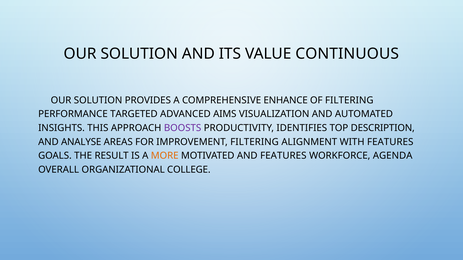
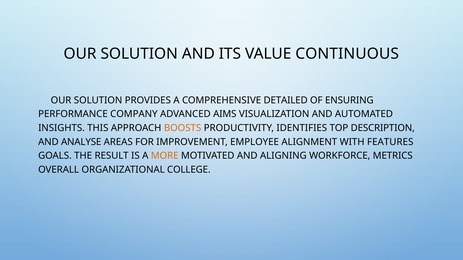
ENHANCE: ENHANCE -> DETAILED
OF FILTERING: FILTERING -> ENSURING
TARGETED: TARGETED -> COMPANY
BOOSTS colour: purple -> orange
IMPROVEMENT FILTERING: FILTERING -> EMPLOYEE
AND FEATURES: FEATURES -> ALIGNING
AGENDA: AGENDA -> METRICS
